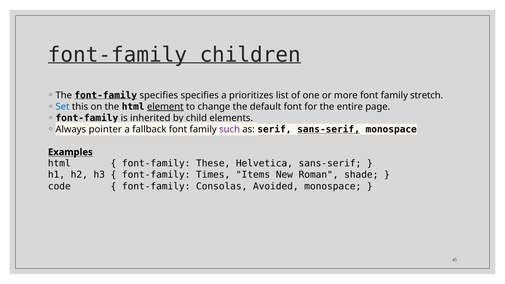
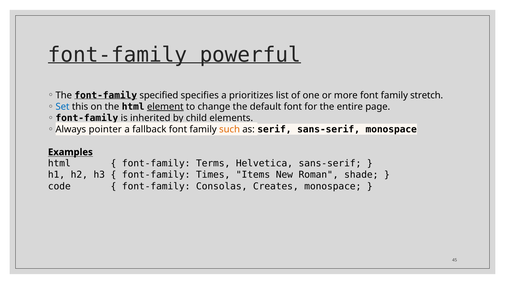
children: children -> powerful
font-family specifies: specifies -> specified
such colour: purple -> orange
sans-serif at (329, 129) underline: present -> none
These: These -> Terms
Avoided: Avoided -> Creates
